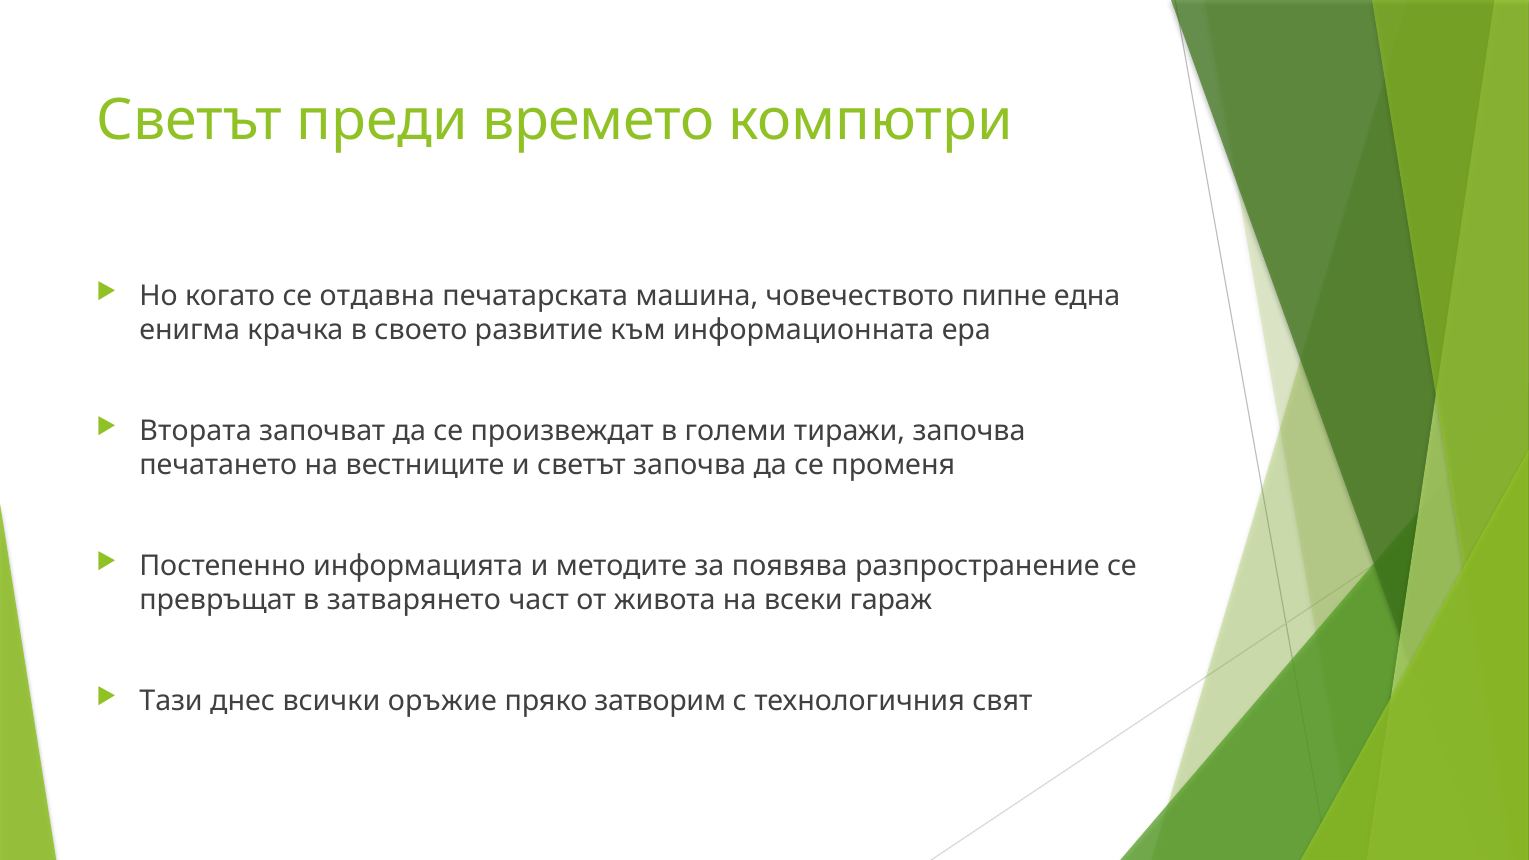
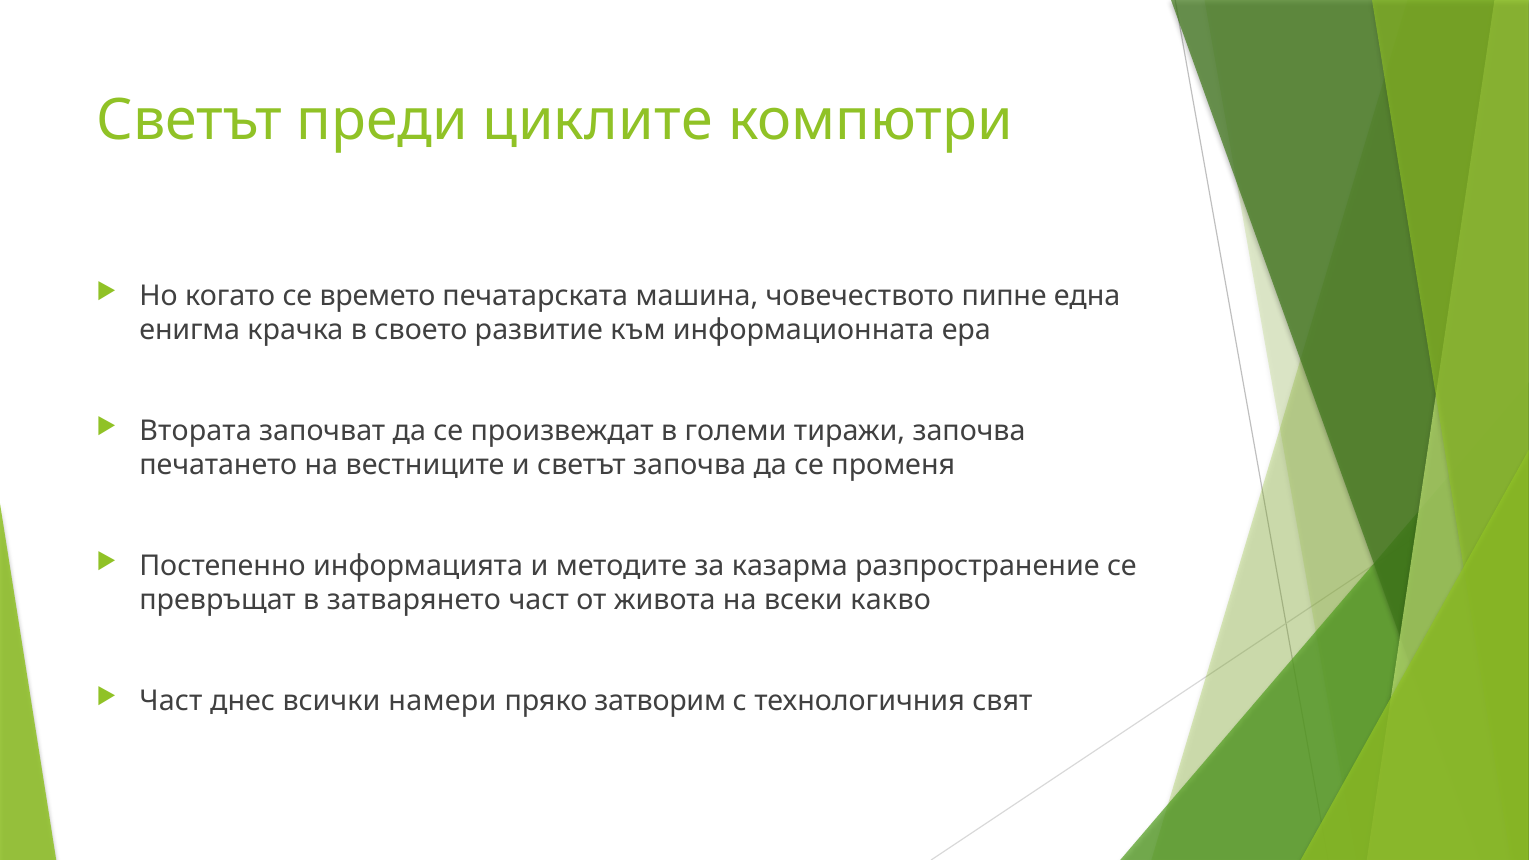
времето: времето -> циклите
отдавна: отдавна -> времето
появява: появява -> казарма
гараж: гараж -> какво
Тази at (171, 701): Тази -> Част
оръжие: оръжие -> намери
